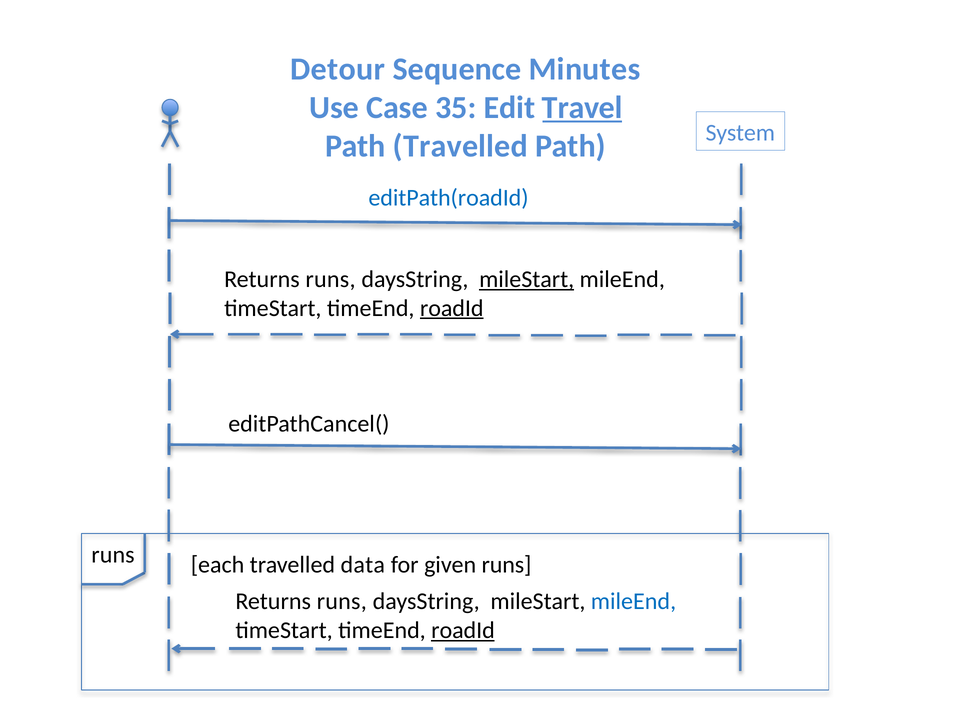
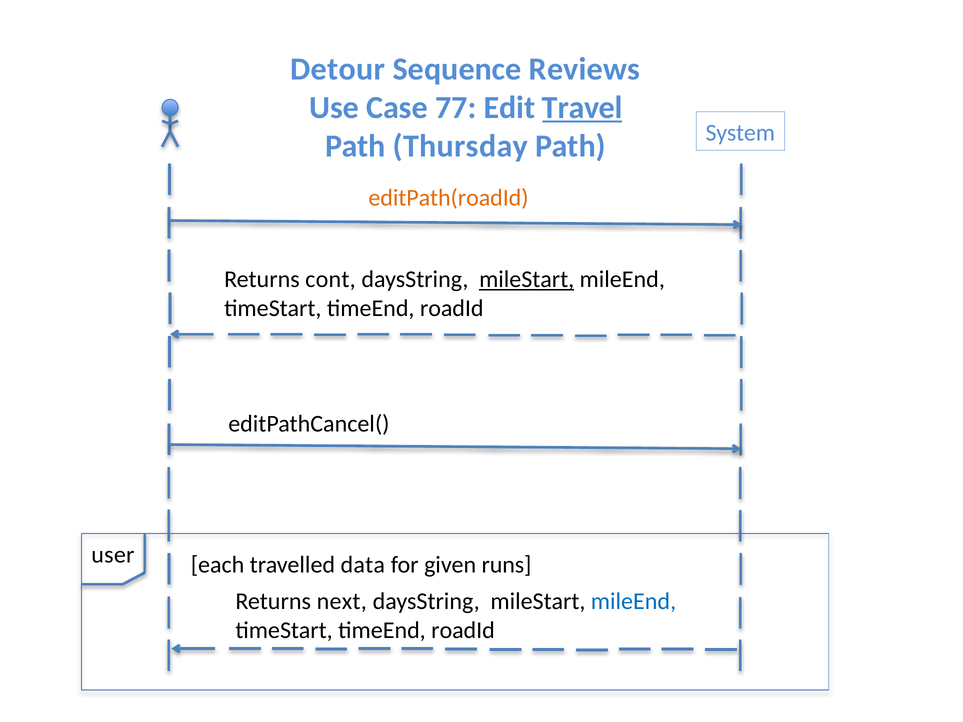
Minutes: Minutes -> Reviews
35: 35 -> 77
Path Travelled: Travelled -> Thursday
editPath(roadId colour: blue -> orange
runs at (330, 279): runs -> cont
roadId at (452, 308) underline: present -> none
runs at (113, 555): runs -> user
runs at (342, 602): runs -> next
roadId at (463, 631) underline: present -> none
